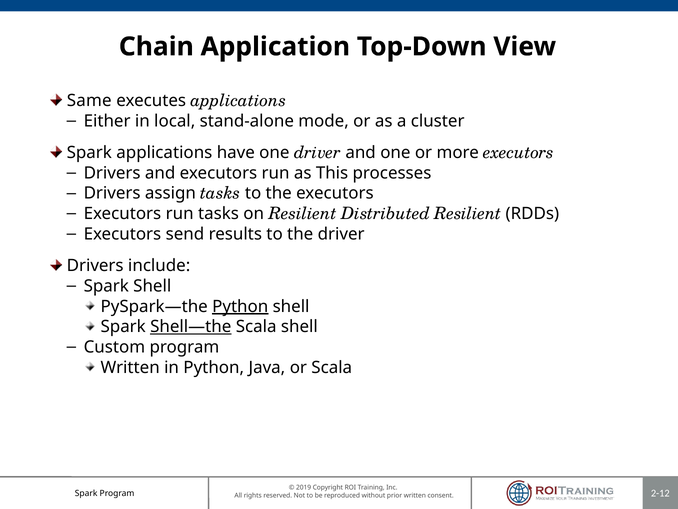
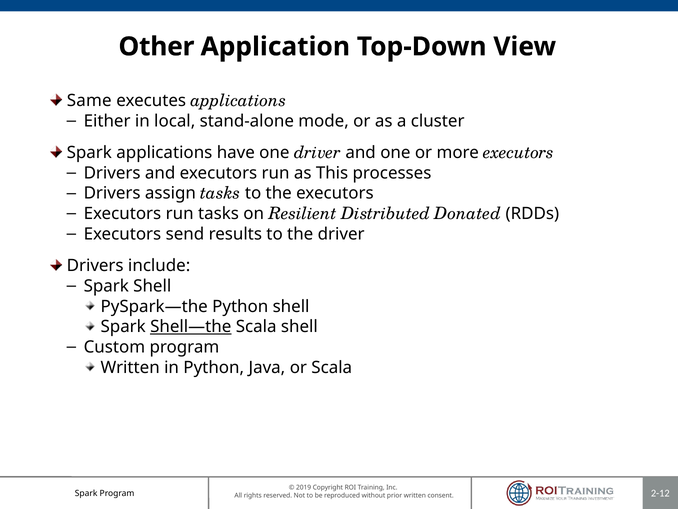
Chain: Chain -> Other
Distributed Resilient: Resilient -> Donated
Python at (240, 306) underline: present -> none
